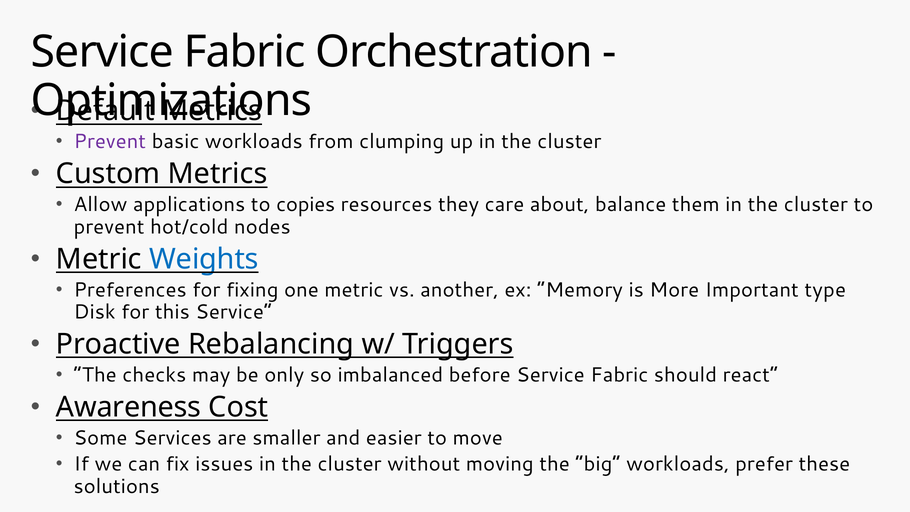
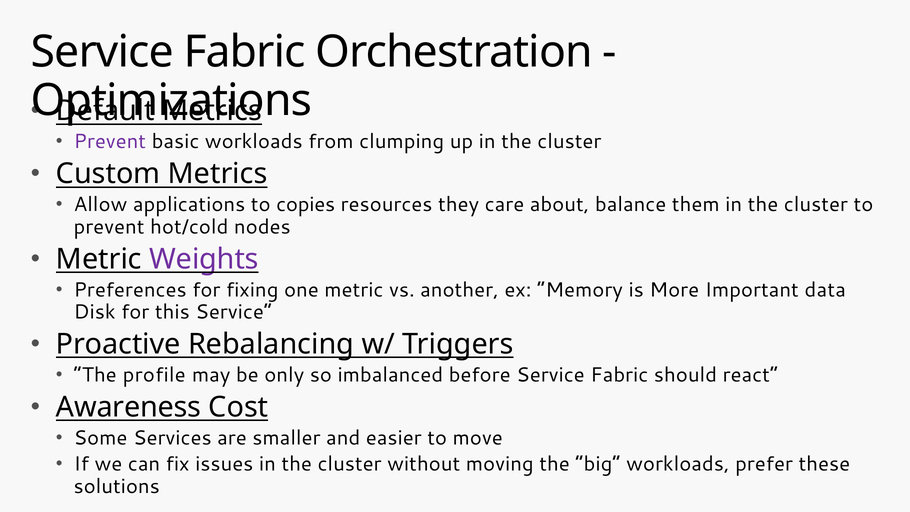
Weights colour: blue -> purple
type: type -> data
checks: checks -> profile
